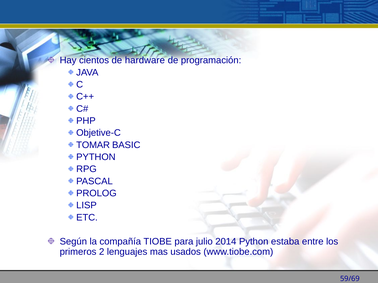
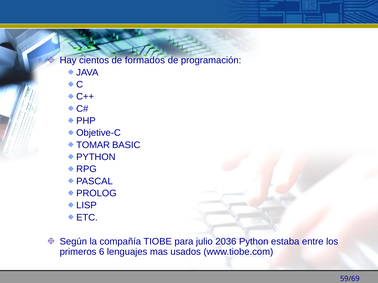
hardware: hardware -> formados
2014: 2014 -> 2036
2: 2 -> 6
